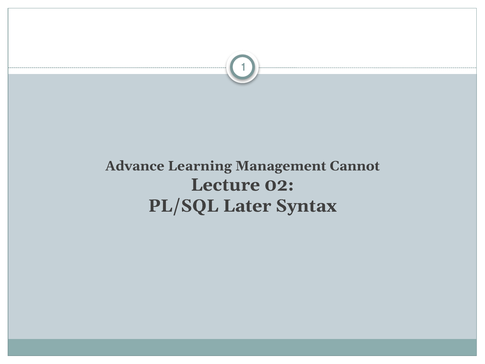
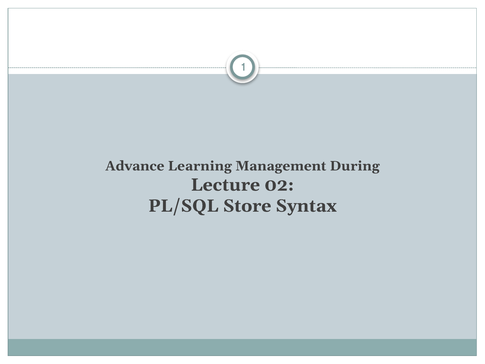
Cannot: Cannot -> During
Later: Later -> Store
